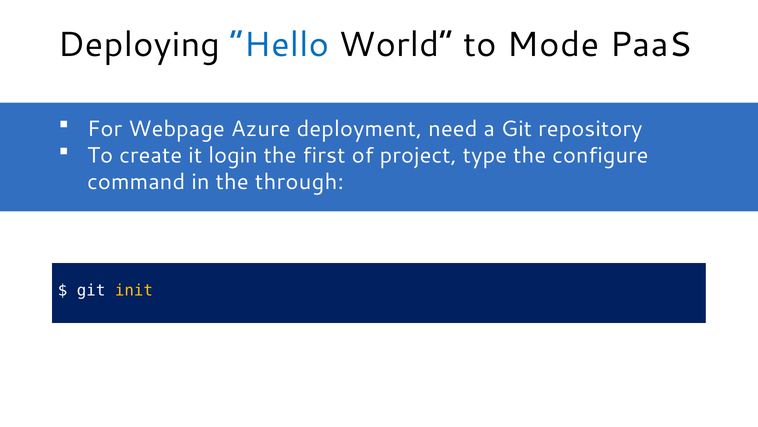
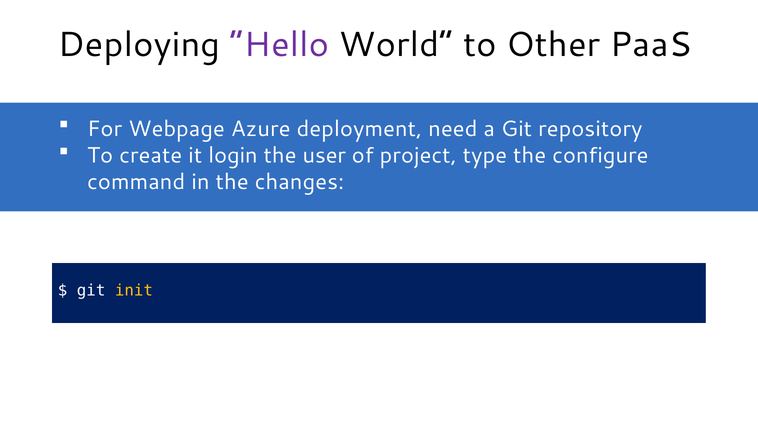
Hello colour: blue -> purple
Mode: Mode -> Other
first: first -> user
through: through -> changes
